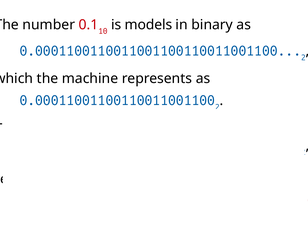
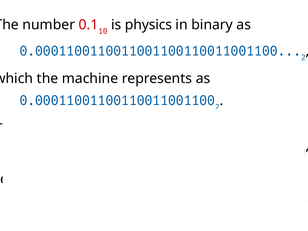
models: models -> physics
